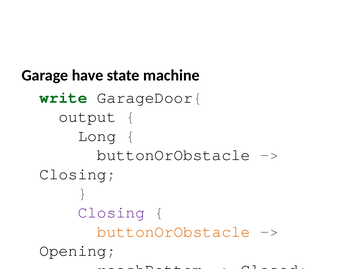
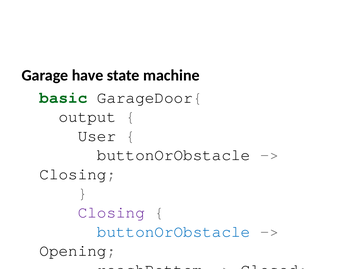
write: write -> basic
Long: Long -> User
buttonOrObstacle at (174, 232) colour: orange -> blue
